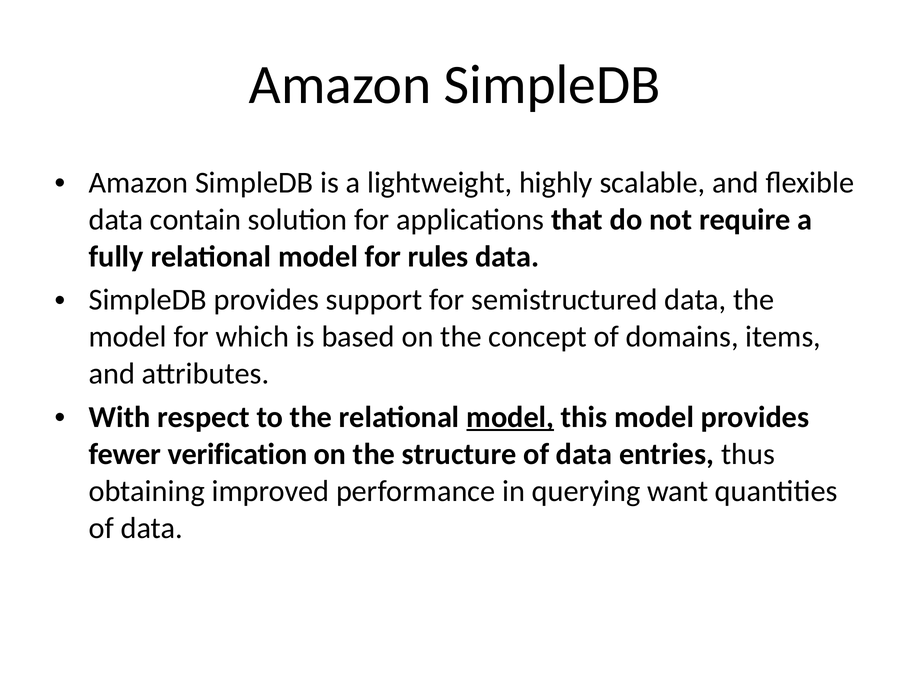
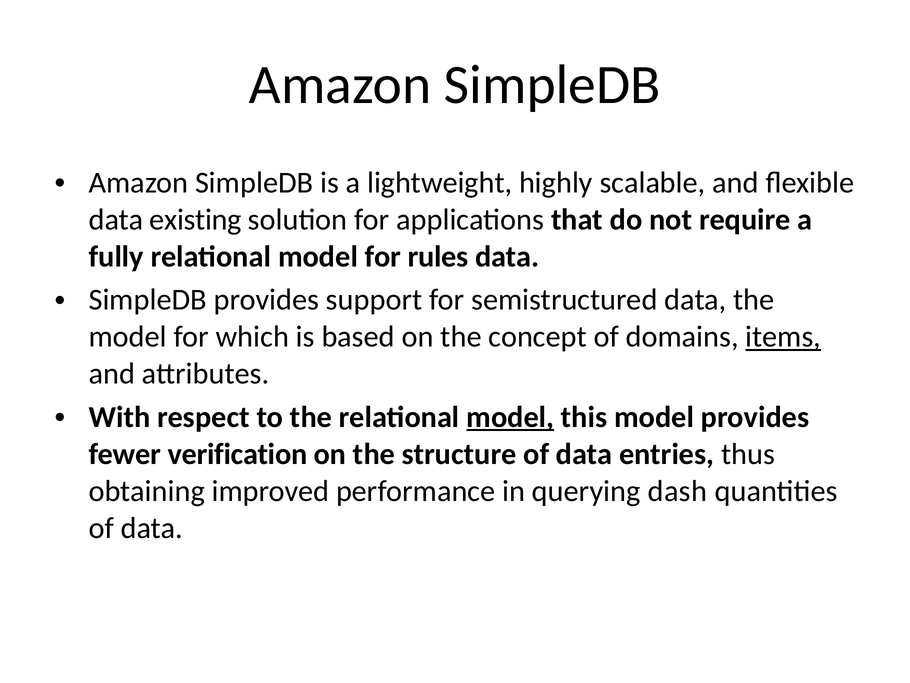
contain: contain -> existing
items underline: none -> present
want: want -> dash
